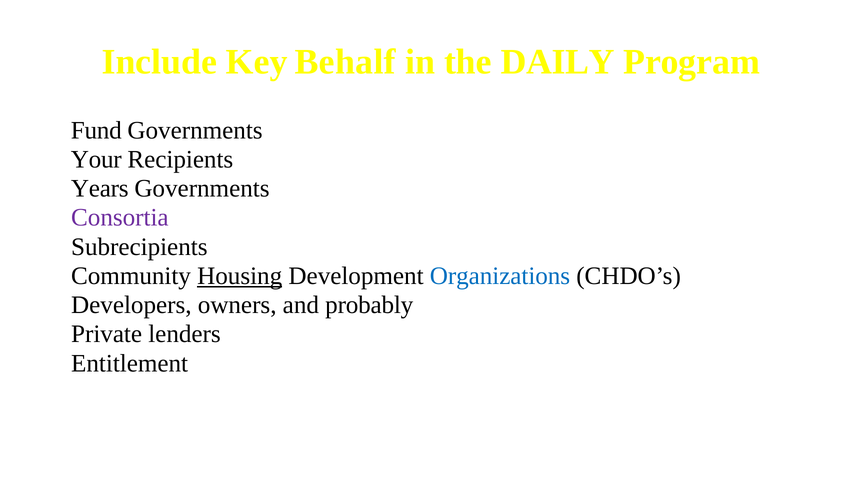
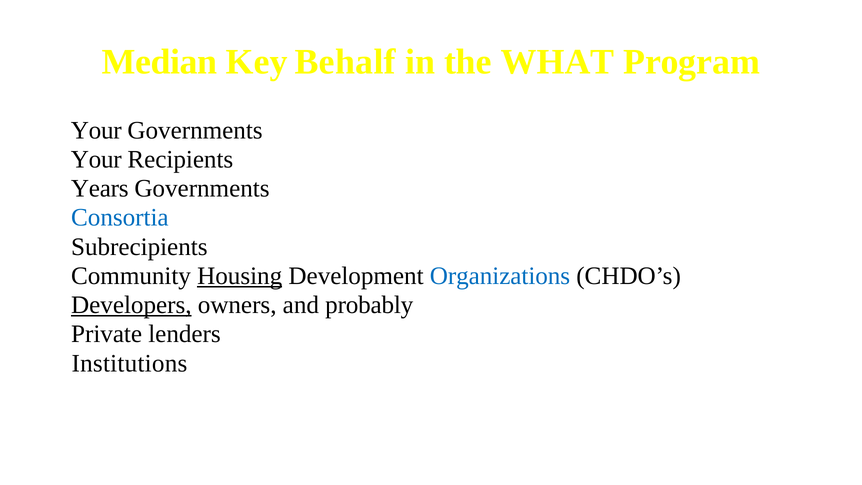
Include: Include -> Median
DAILY: DAILY -> WHAT
Fund at (96, 130): Fund -> Your
Consortia colour: purple -> blue
Developers underline: none -> present
Entitlement: Entitlement -> Institutions
